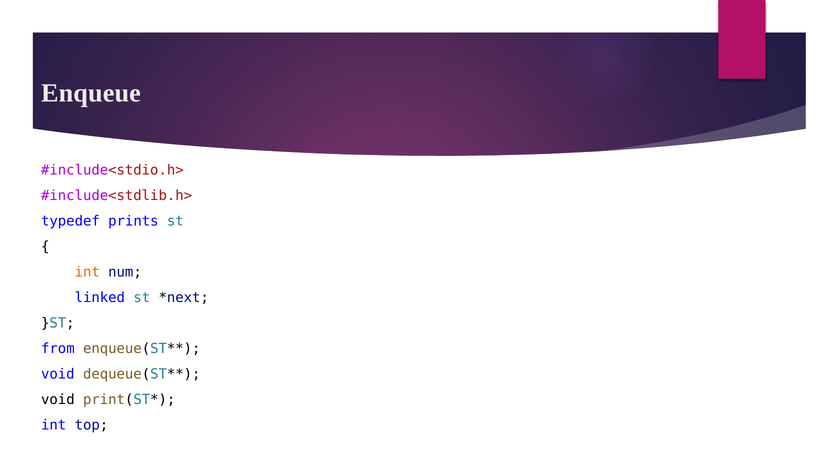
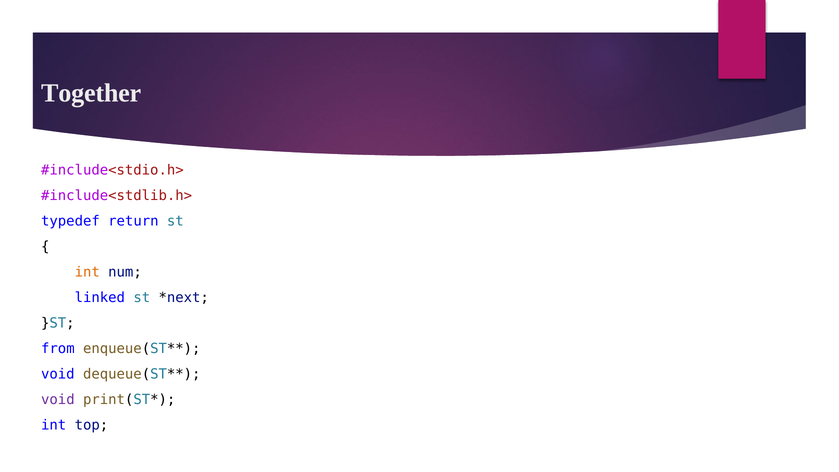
Enqueue: Enqueue -> Together
prints: prints -> return
void at (58, 400) colour: black -> purple
